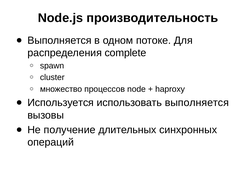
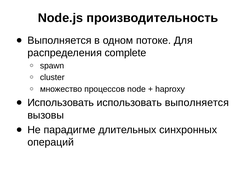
Используется at (61, 102): Используется -> Использовать
получение: получение -> парадигме
